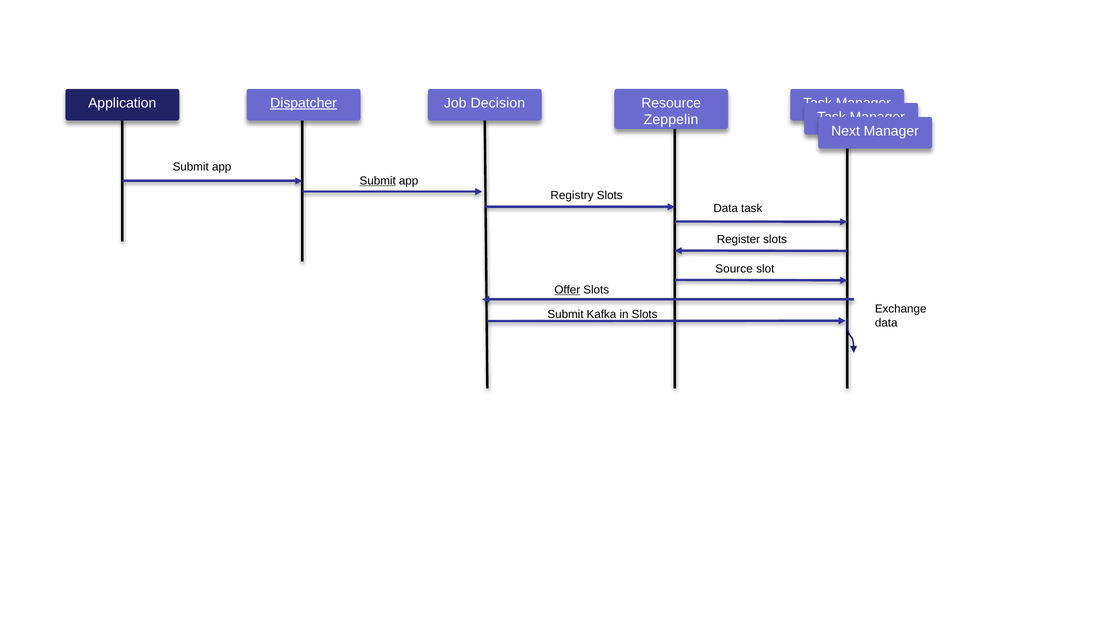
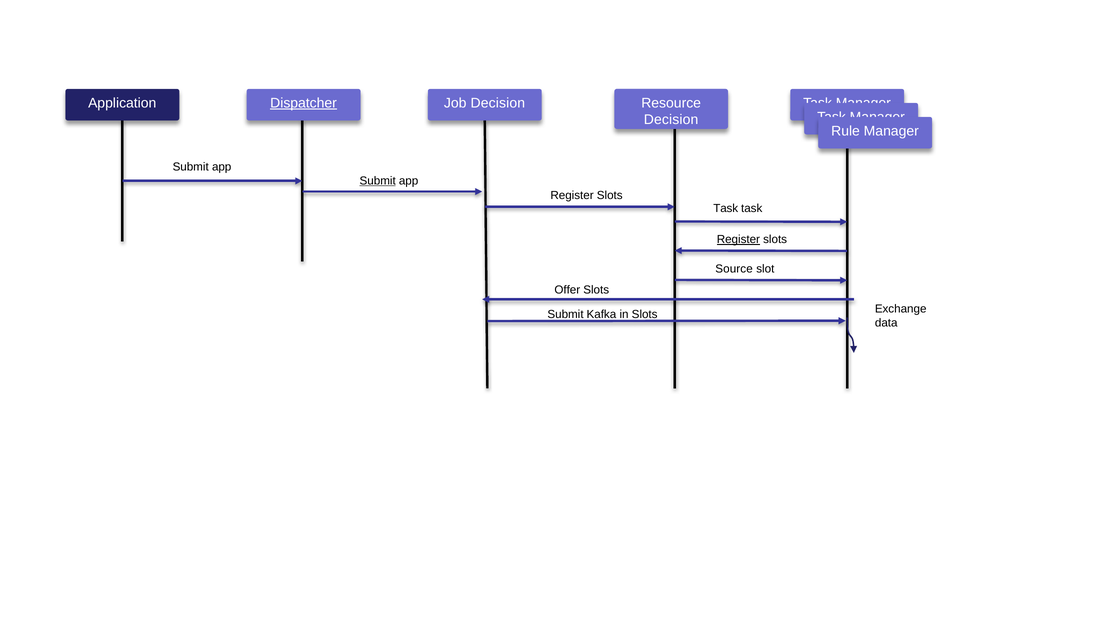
Zeppelin at (671, 120): Zeppelin -> Decision
Next: Next -> Rule
Registry at (572, 196): Registry -> Register
Data at (726, 209): Data -> Task
Register at (738, 240) underline: none -> present
Offer underline: present -> none
